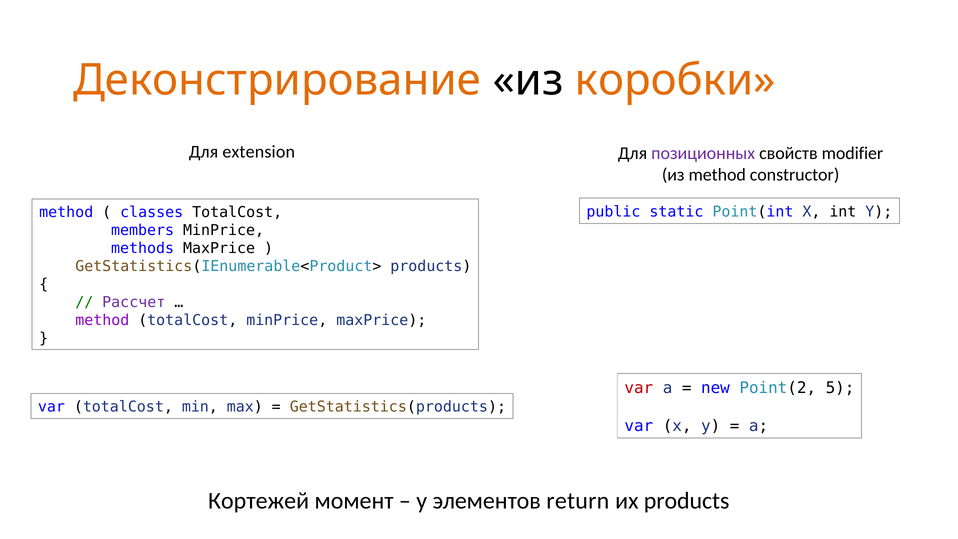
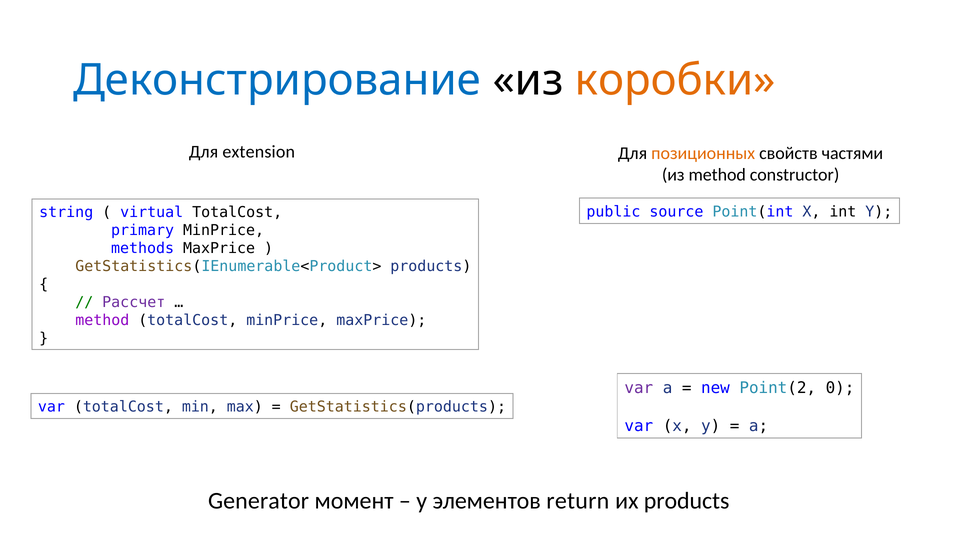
Деконстрирование colour: orange -> blue
позиционных colour: purple -> orange
modifier: modifier -> частями
static: static -> source
method at (66, 212): method -> string
classes: classes -> virtual
members: members -> primary
var at (639, 388) colour: red -> purple
5: 5 -> 0
Кортежей: Кортежей -> Generator
